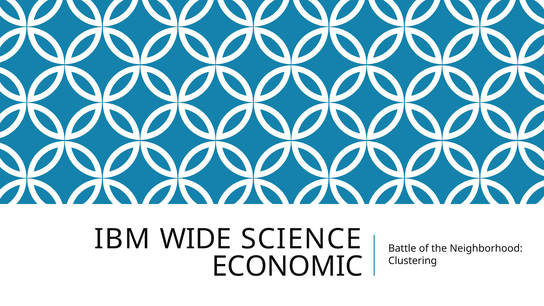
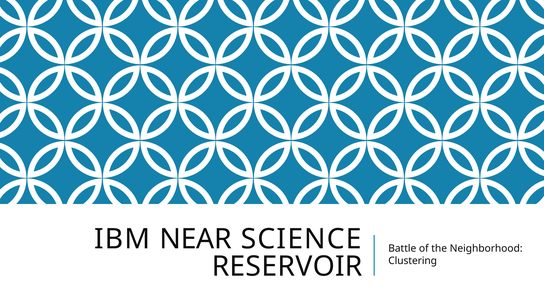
WIDE: WIDE -> NEAR
ECONOMIC: ECONOMIC -> RESERVOIR
